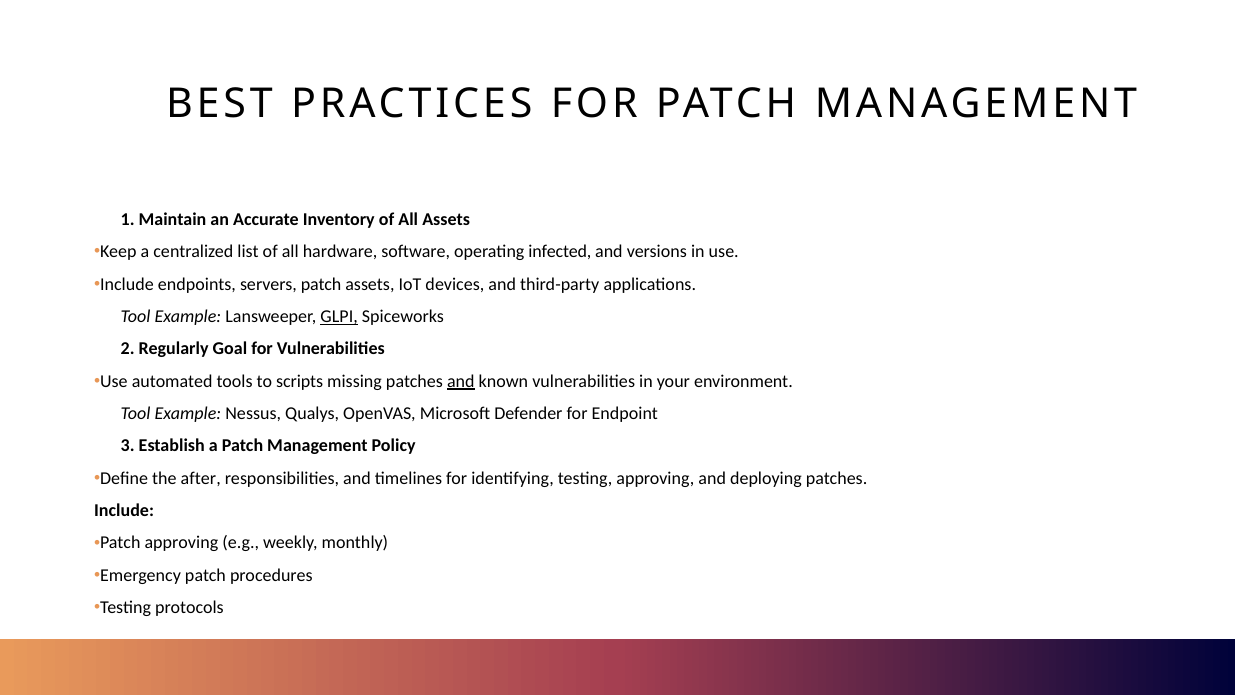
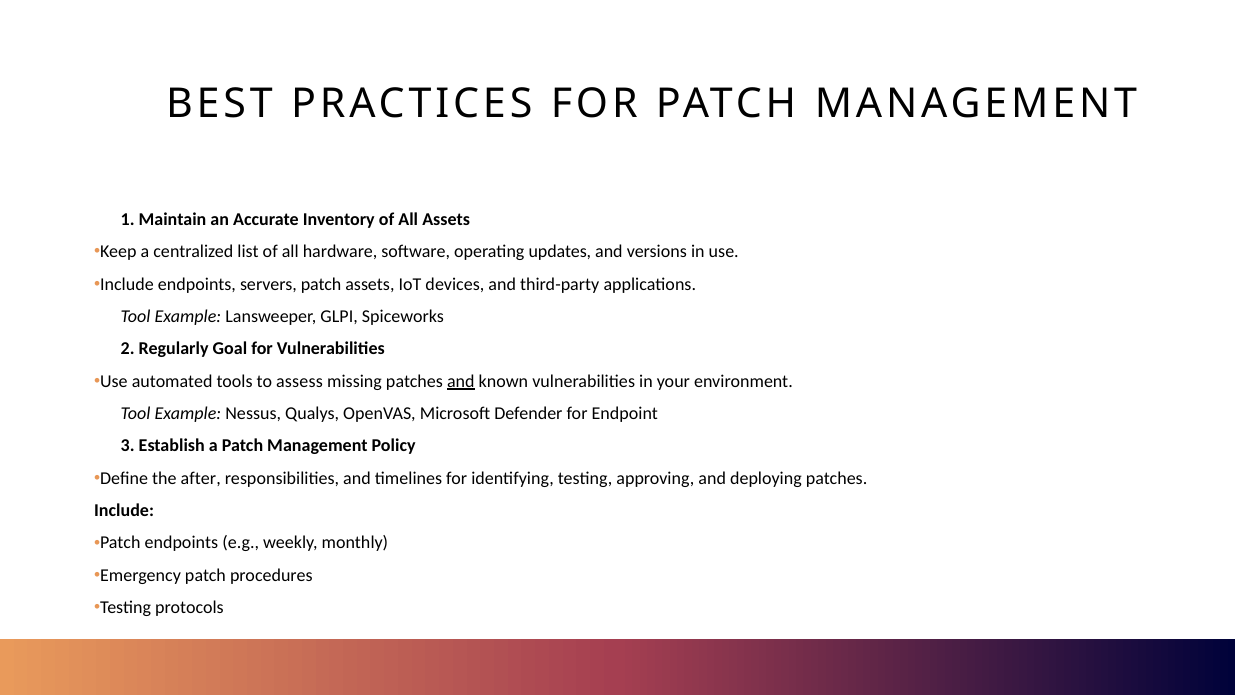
infected: infected -> updates
GLPI underline: present -> none
scripts: scripts -> assess
Patch approving: approving -> endpoints
